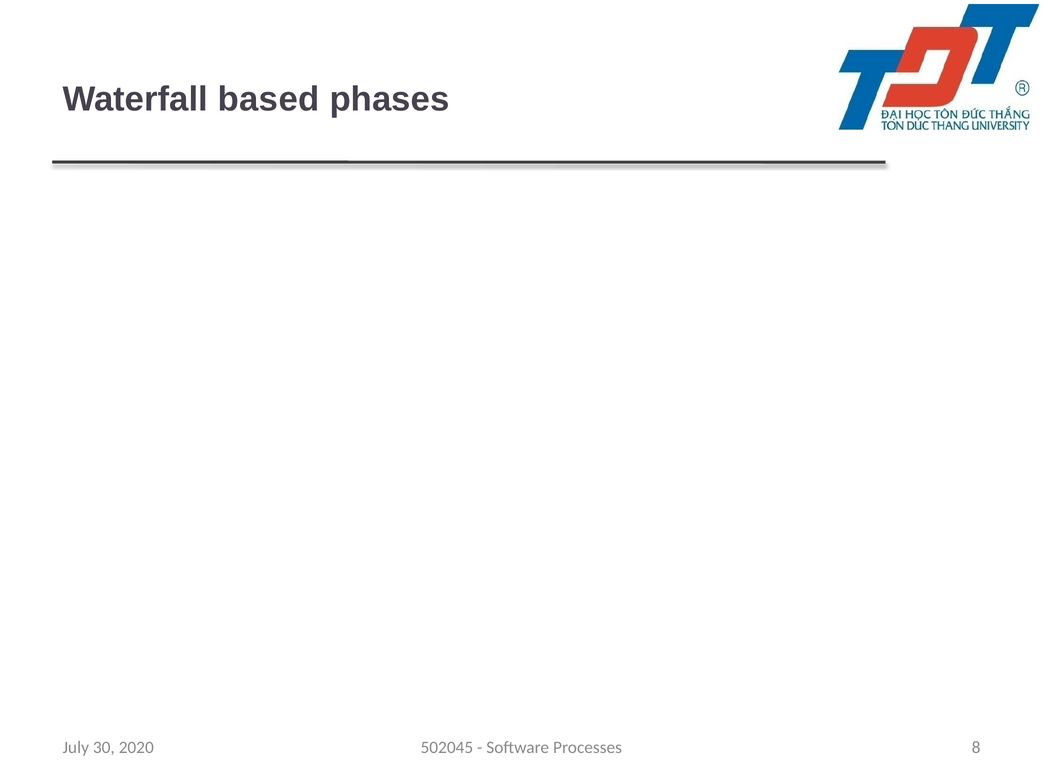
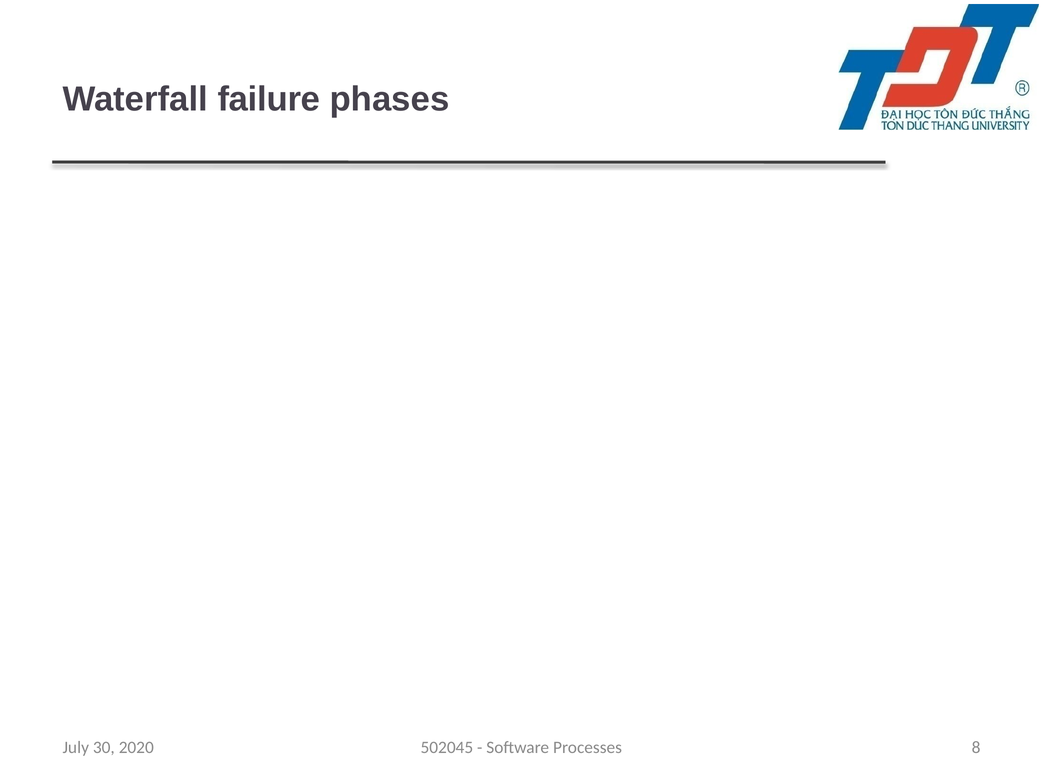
based: based -> failure
